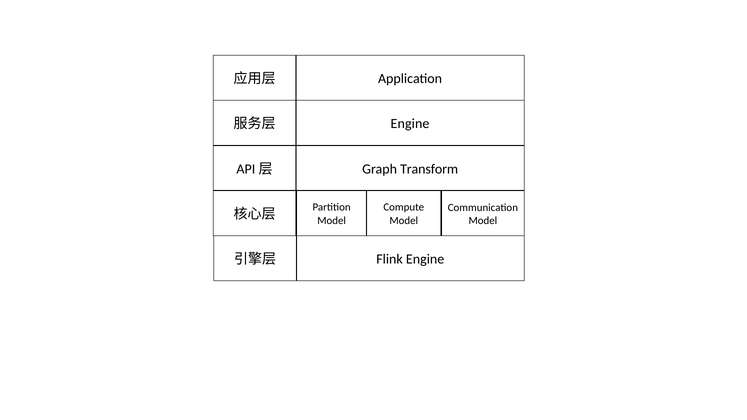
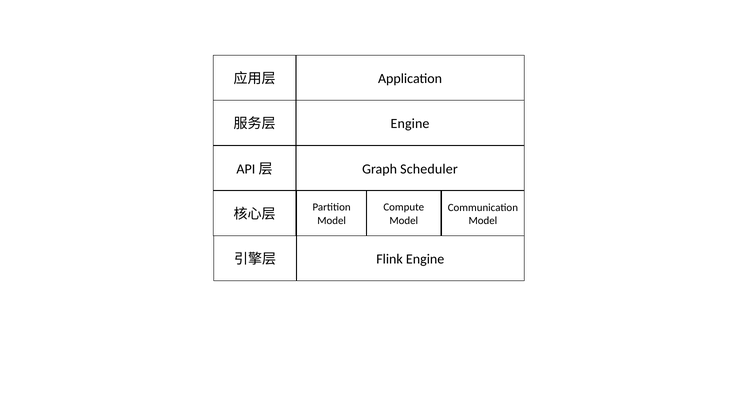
Transform: Transform -> Scheduler
